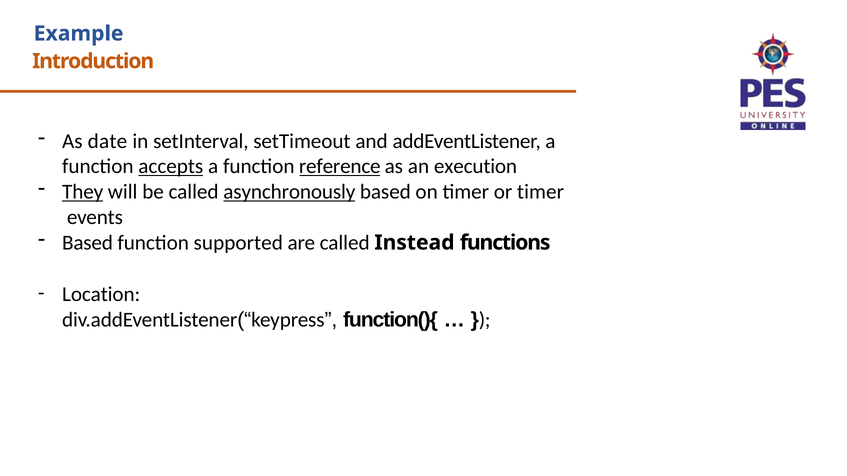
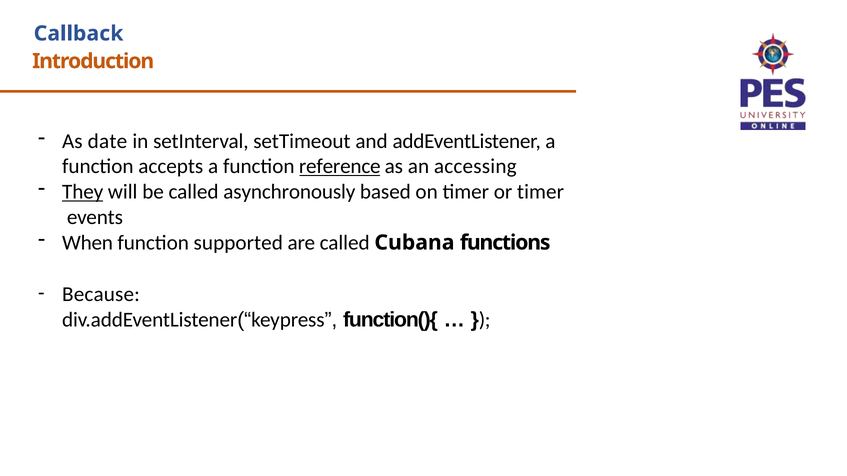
Example: Example -> Callback
accepts underline: present -> none
execution: execution -> accessing
asynchronously underline: present -> none
Based at (87, 243): Based -> When
Instead: Instead -> Cubana
Location: Location -> Because
